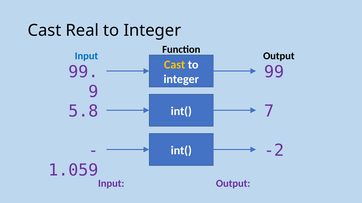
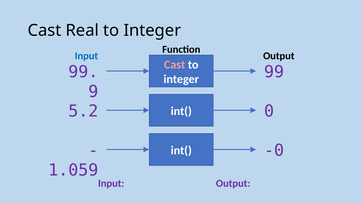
Cast at (175, 65) colour: yellow -> pink
5.8: 5.8 -> 5.2
7: 7 -> 0
-2: -2 -> -0
